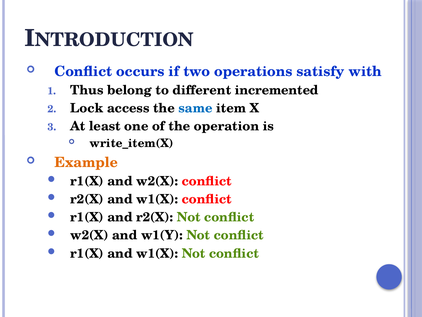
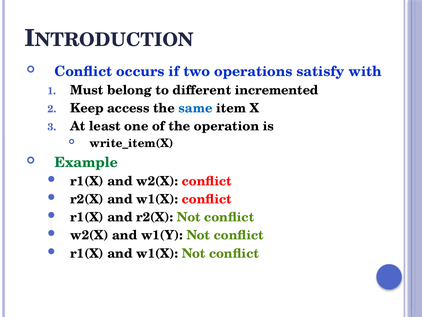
Thus: Thus -> Must
Lock: Lock -> Keep
Example colour: orange -> green
